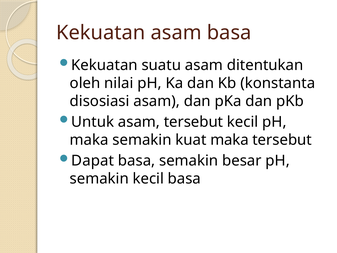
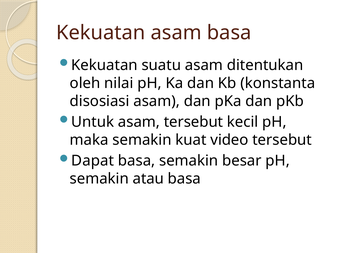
kuat maka: maka -> video
semakin kecil: kecil -> atau
